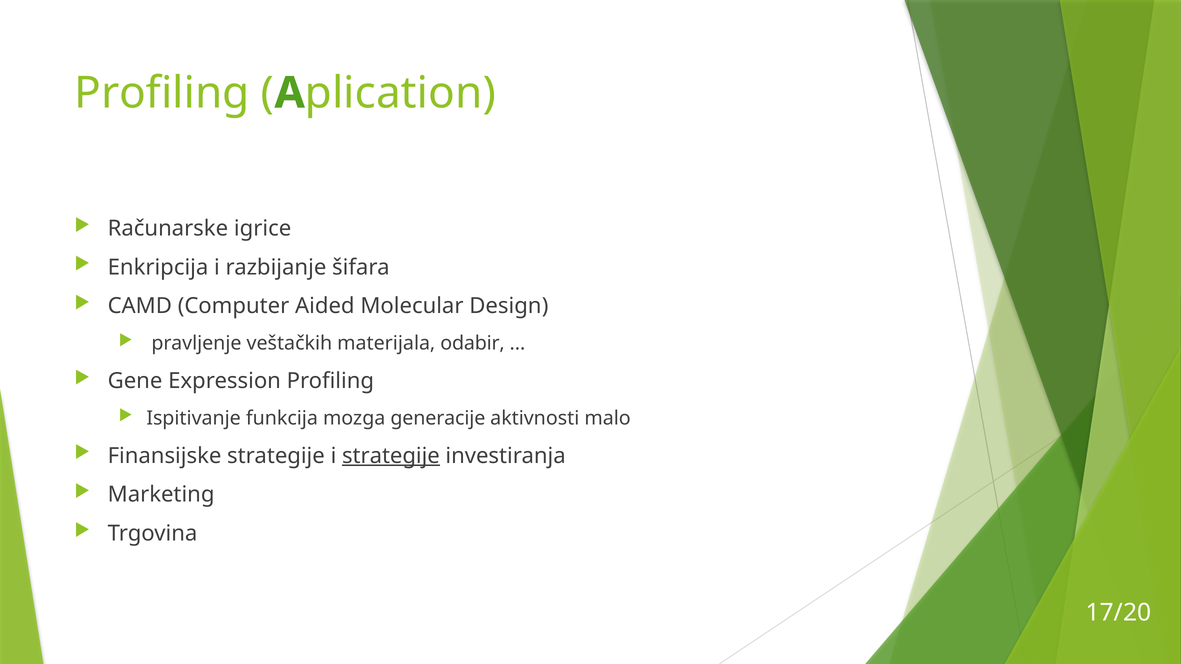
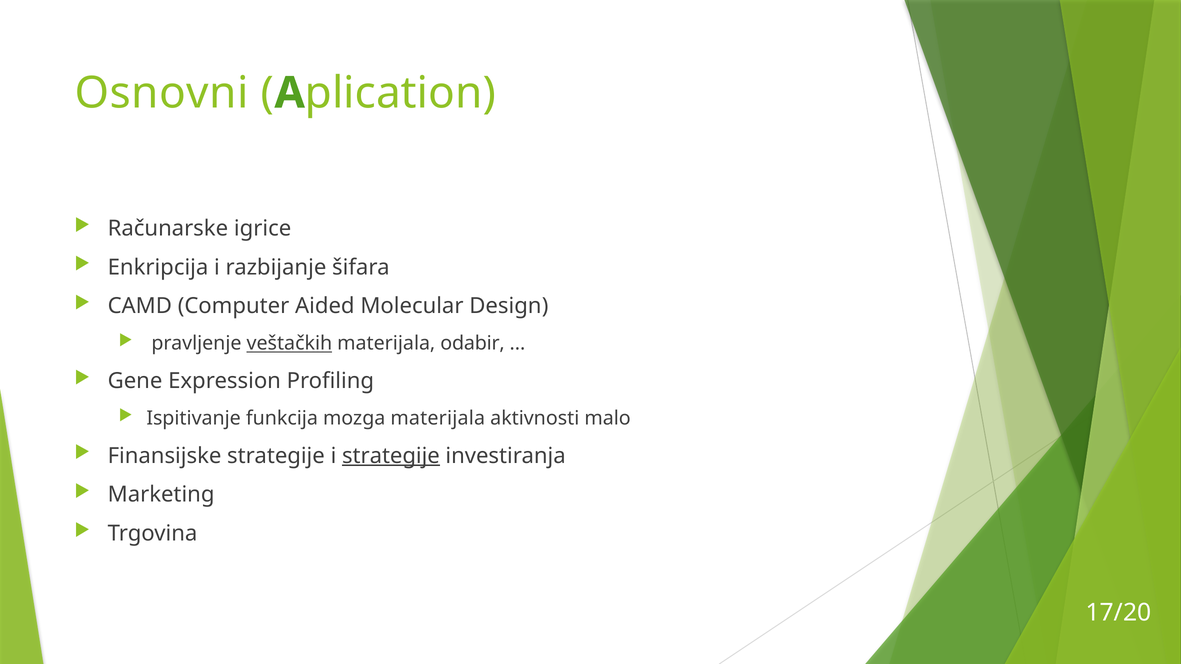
Profiling at (162, 93): Profiling -> Osnovni
veštačkih underline: none -> present
mozga generacije: generacije -> materijala
